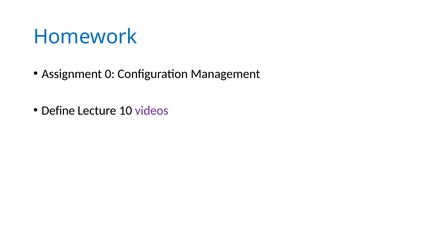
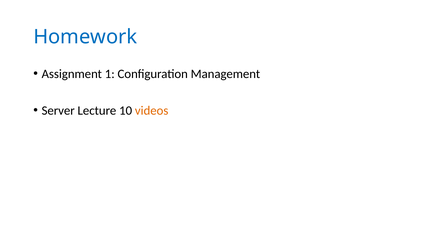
0: 0 -> 1
Define: Define -> Server
videos colour: purple -> orange
